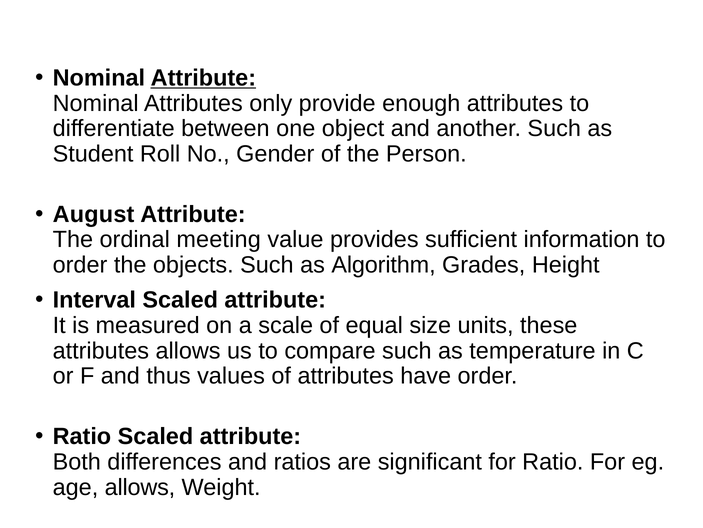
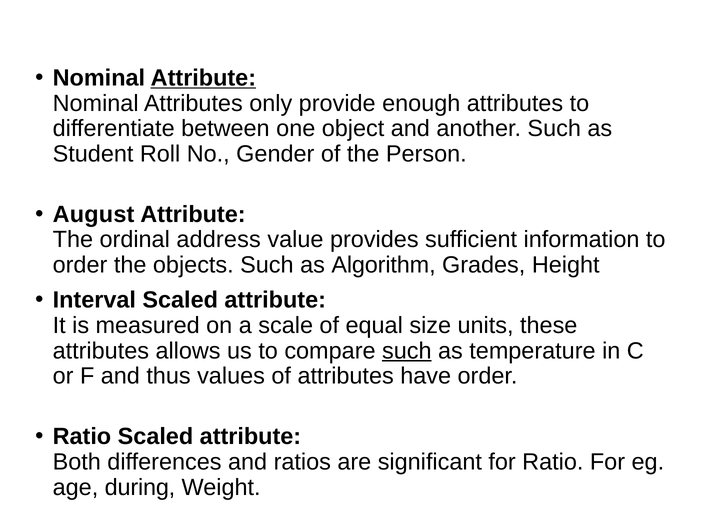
meeting: meeting -> address
such at (407, 350) underline: none -> present
age allows: allows -> during
